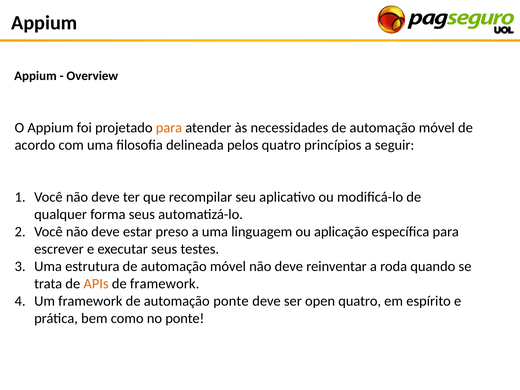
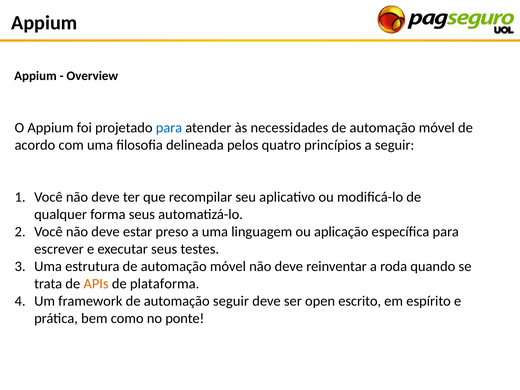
para at (169, 128) colour: orange -> blue
de framework: framework -> plataforma
automação ponte: ponte -> seguir
open quatro: quatro -> escrito
